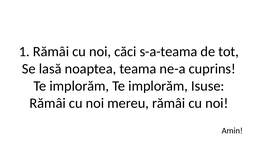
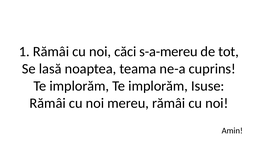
s-a-teama: s-a-teama -> s-a-mereu
